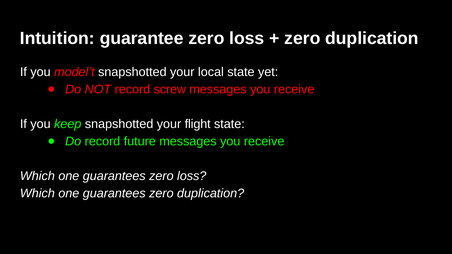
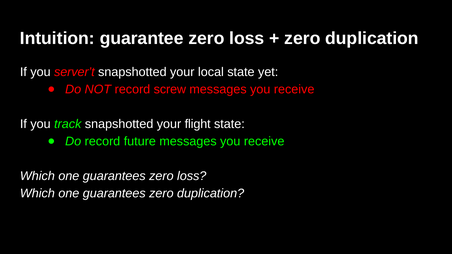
model’t: model’t -> server’t
keep: keep -> track
